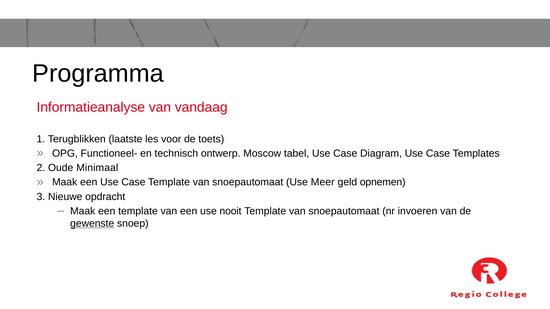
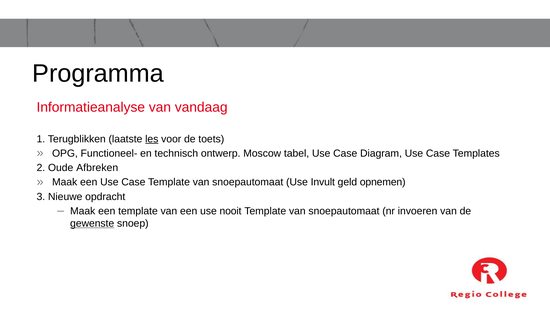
les underline: none -> present
Minimaal: Minimaal -> Afbreken
Meer: Meer -> Invult
